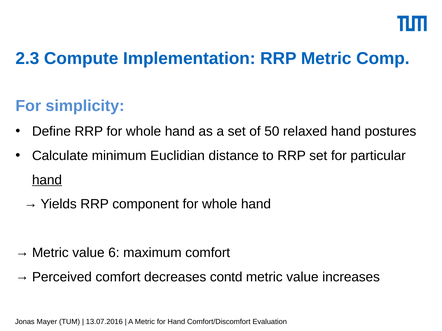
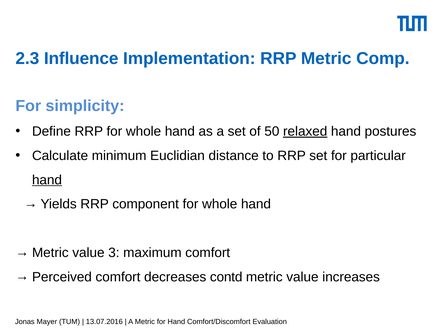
Compute: Compute -> Influence
relaxed underline: none -> present
6: 6 -> 3
